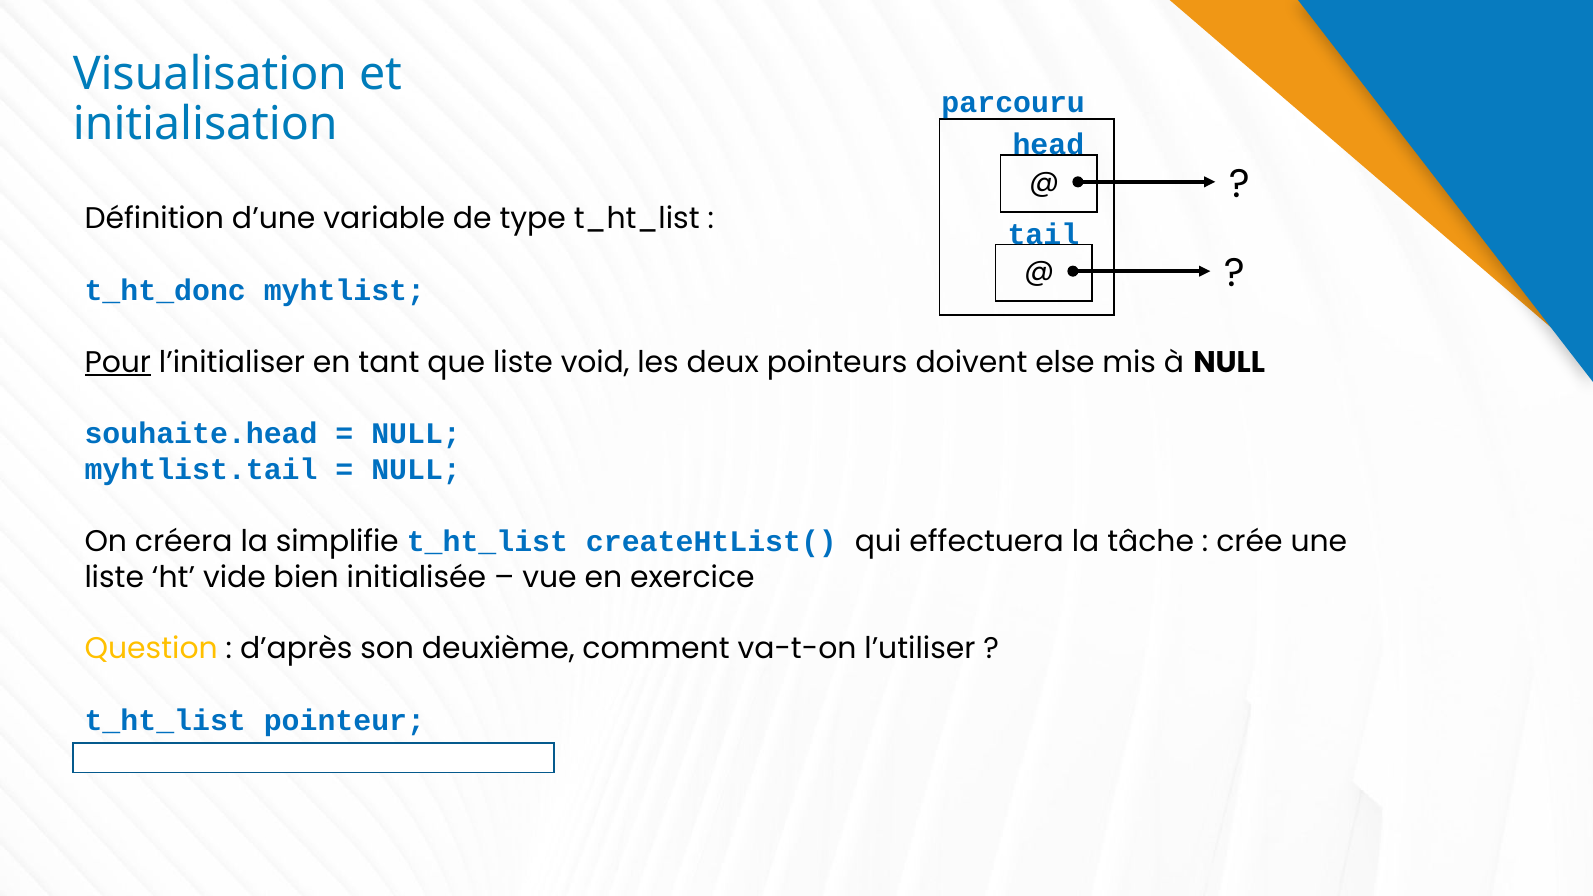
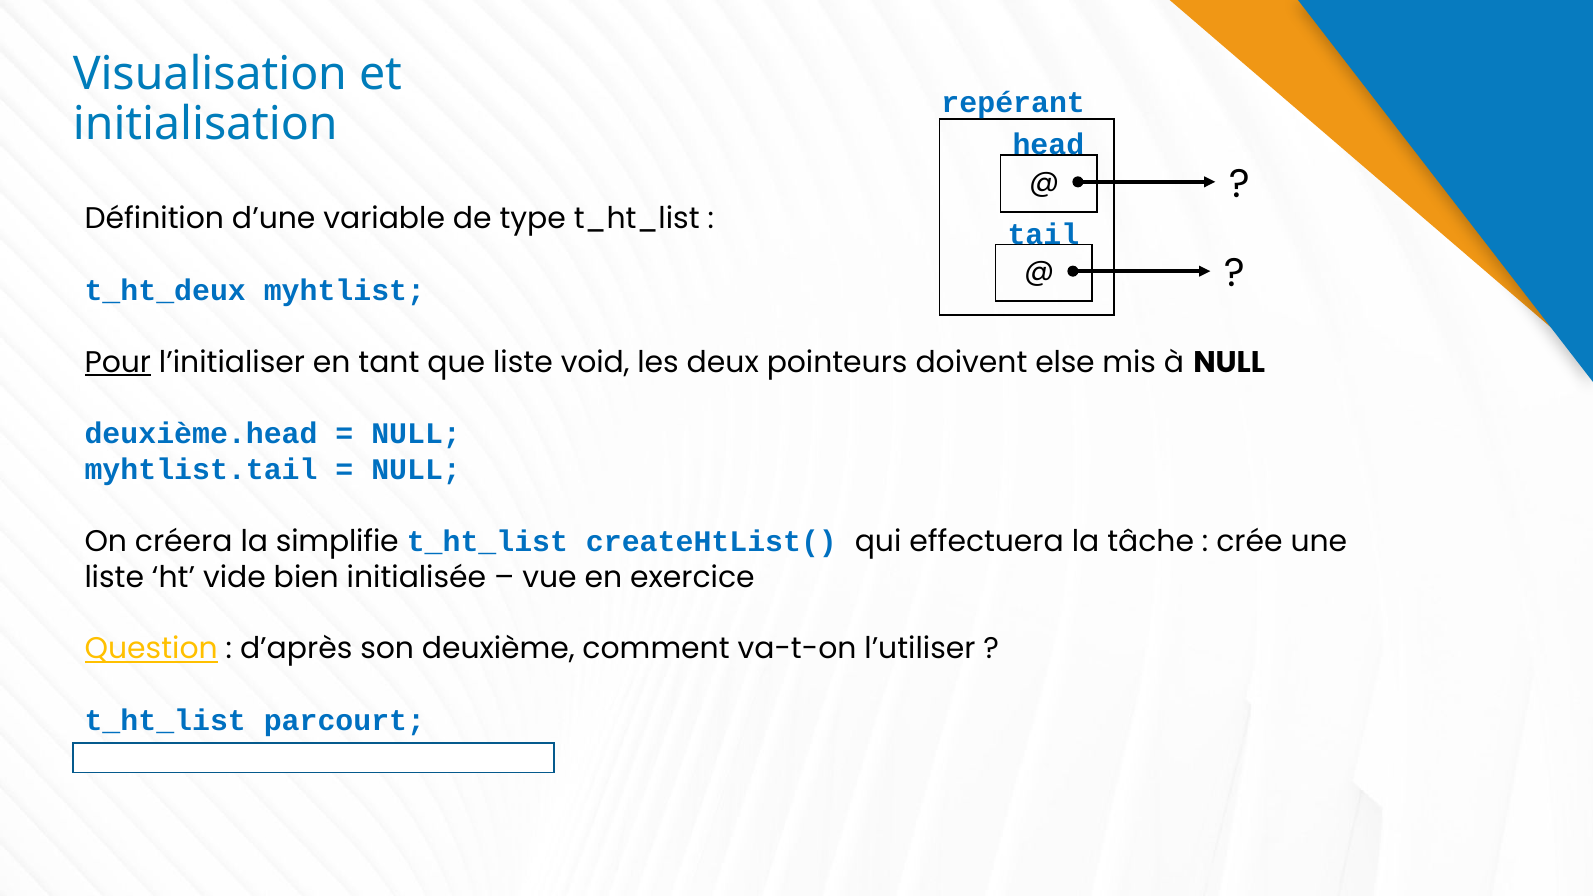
parcouru: parcouru -> repérant
t_ht_donc: t_ht_donc -> t_ht_deux
souhaite.head: souhaite.head -> deuxième.head
Question underline: none -> present
pointeur: pointeur -> parcourt
